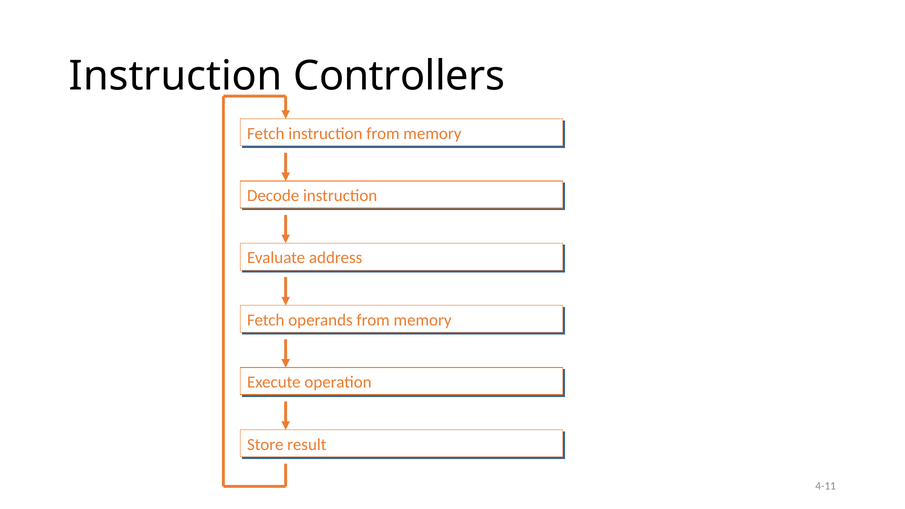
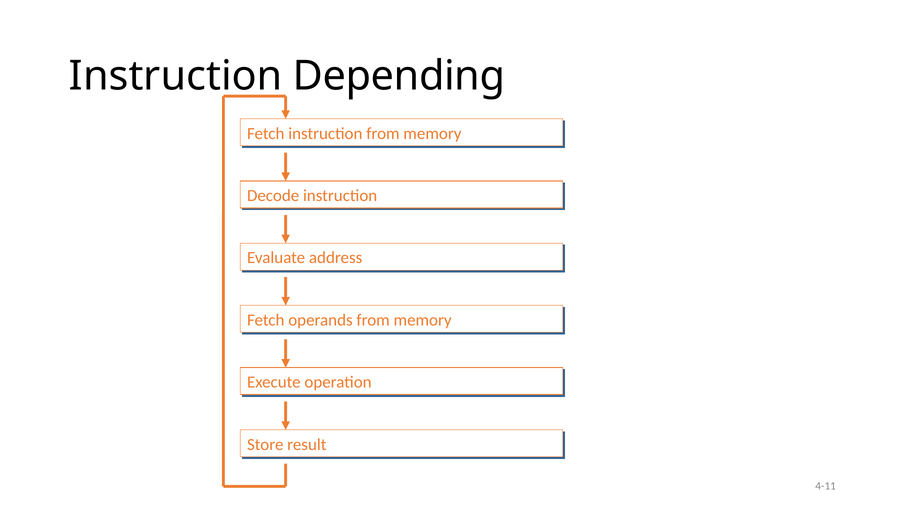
Controllers: Controllers -> Depending
